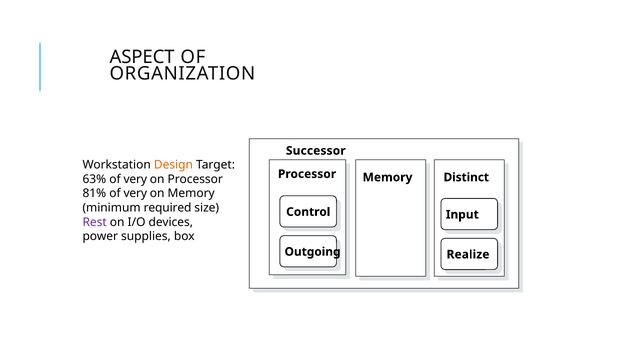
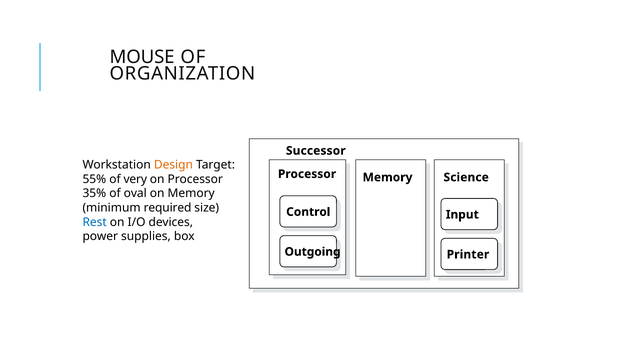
ASPECT: ASPECT -> MOUSE
Distinct: Distinct -> Science
63%: 63% -> 55%
81%: 81% -> 35%
very at (135, 194): very -> oval
Rest colour: purple -> blue
Realize: Realize -> Printer
